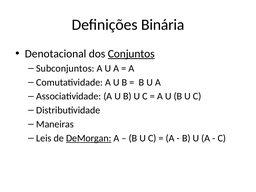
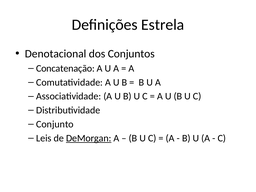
Binária: Binária -> Estrela
Conjuntos underline: present -> none
Subconjuntos: Subconjuntos -> Concatenação
Maneiras: Maneiras -> Conjunto
